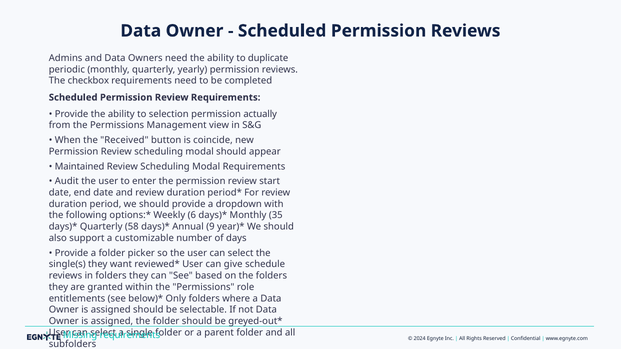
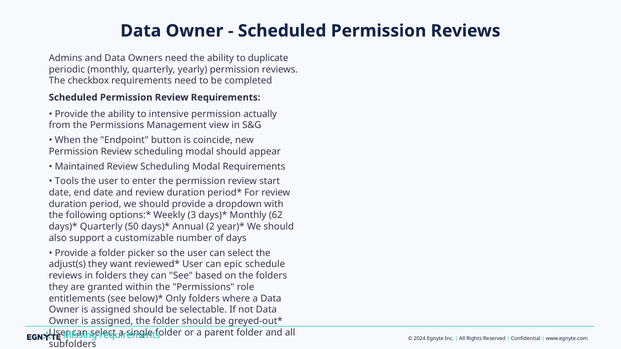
selection: selection -> intensive
Received: Received -> Endpoint
Audit at (67, 181): Audit -> Tools
6: 6 -> 3
35: 35 -> 62
58: 58 -> 50
9: 9 -> 2
single(s: single(s -> adjust(s
give: give -> epic
